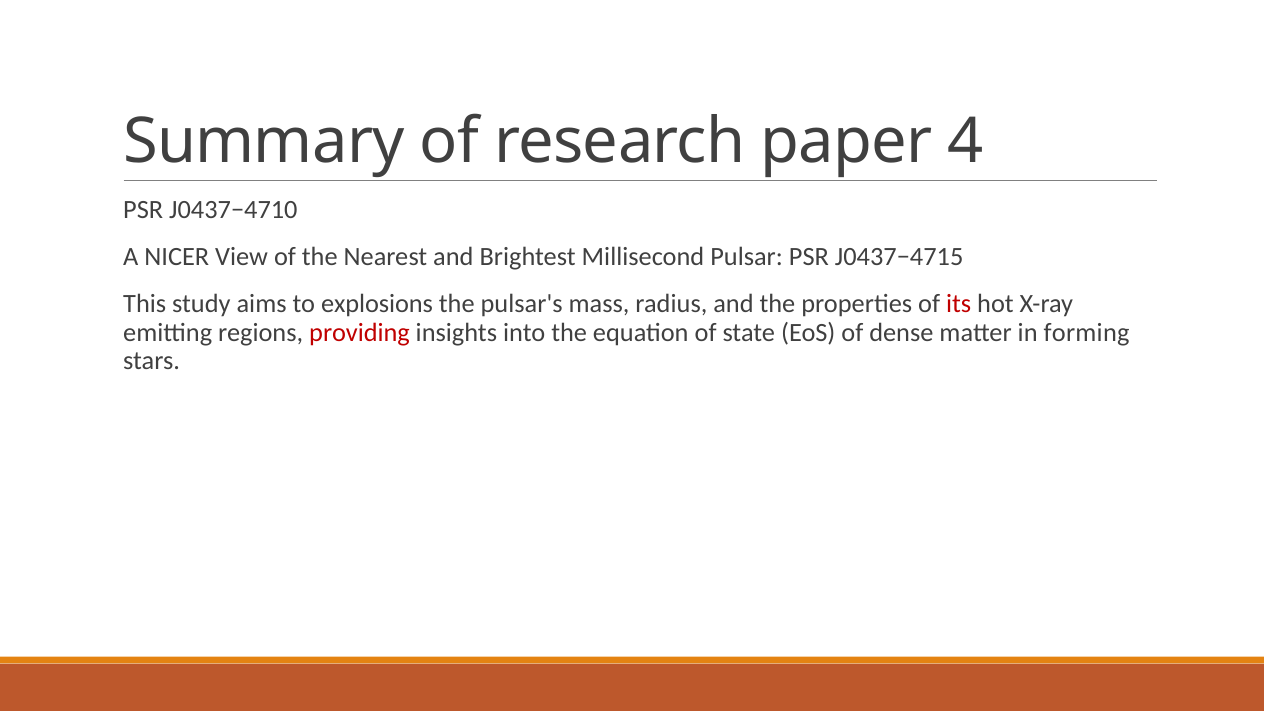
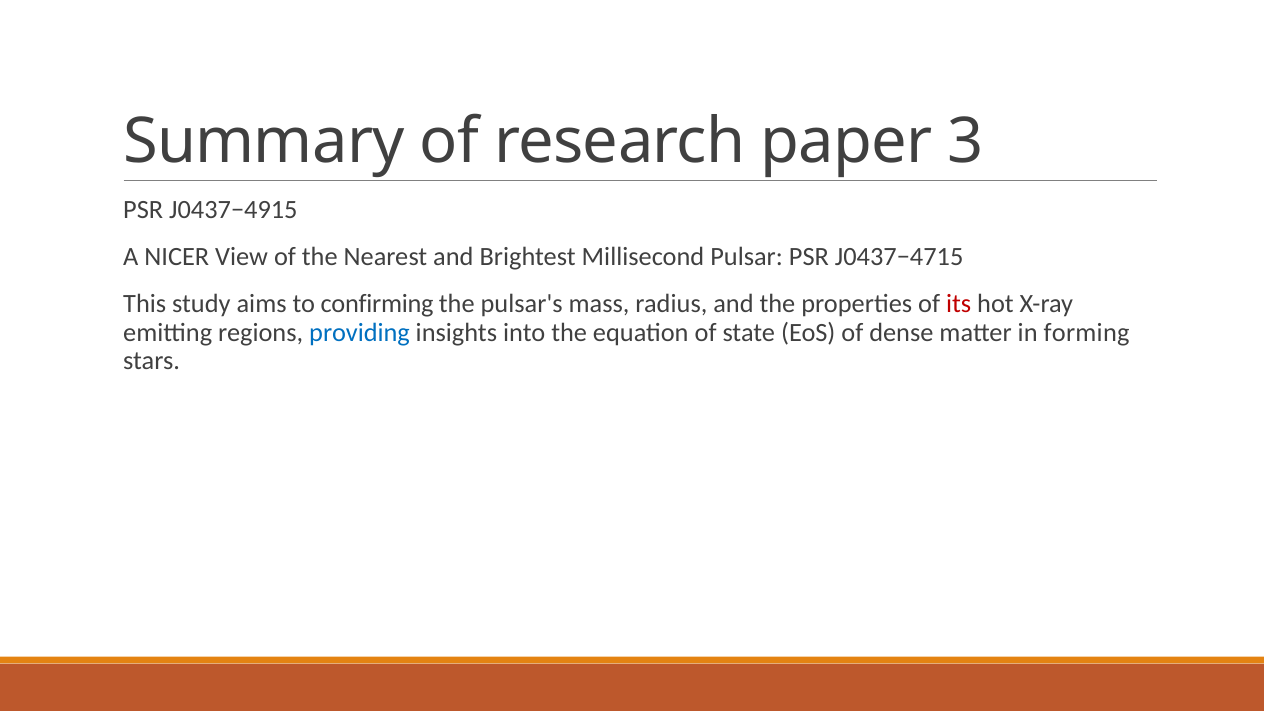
4: 4 -> 3
J0437−4710: J0437−4710 -> J0437−4915
explosions: explosions -> confirming
providing colour: red -> blue
